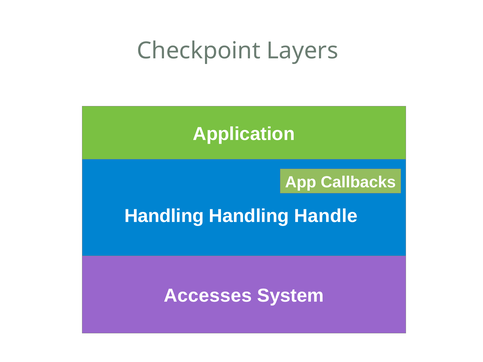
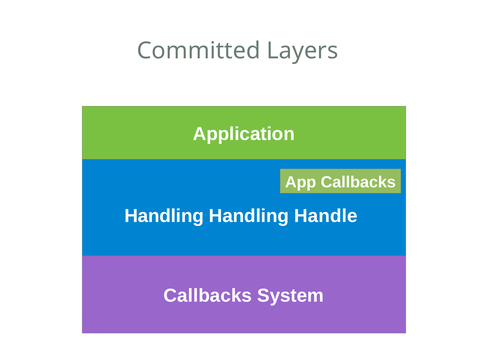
Checkpoint: Checkpoint -> Committed
Accesses at (208, 296): Accesses -> Callbacks
